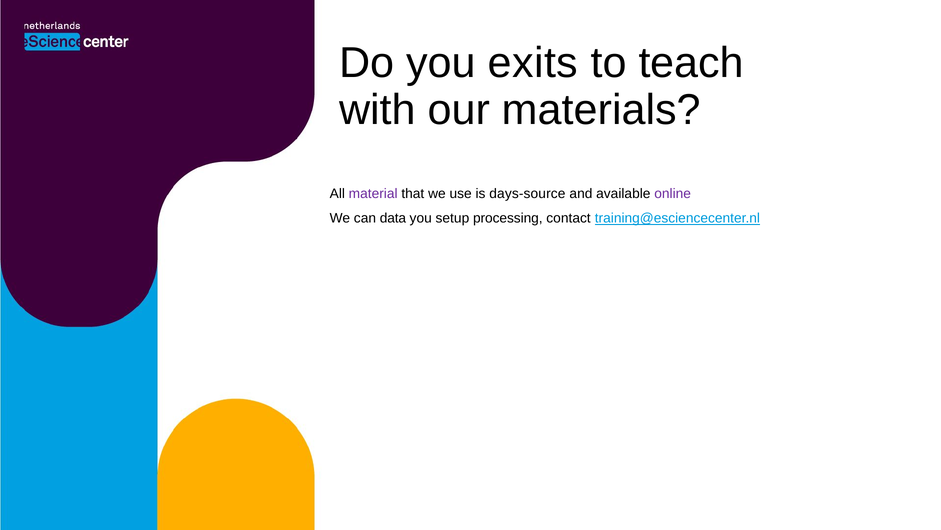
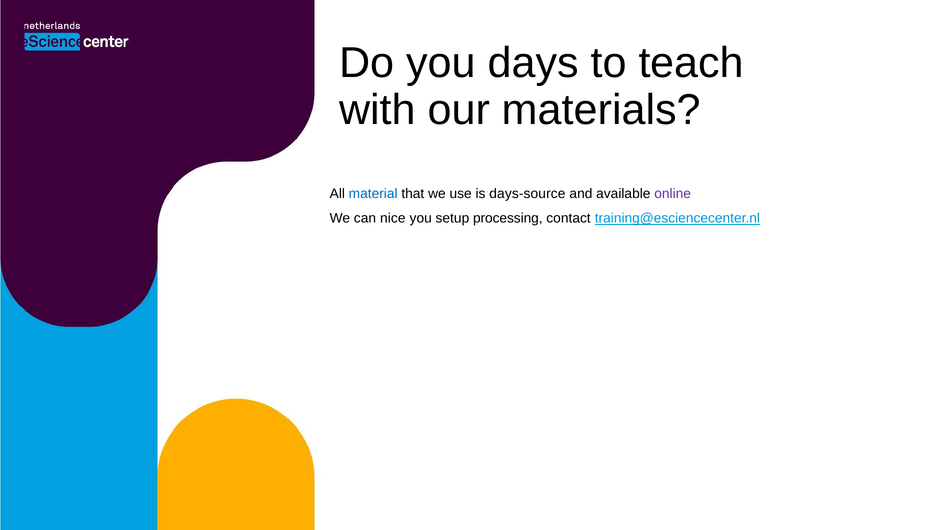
exits: exits -> days
material colour: purple -> blue
data: data -> nice
